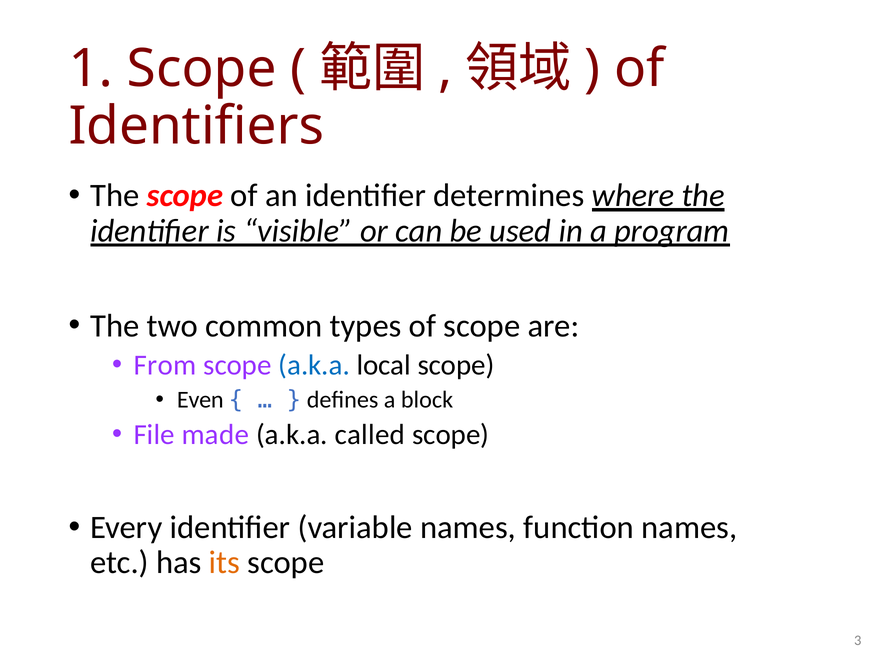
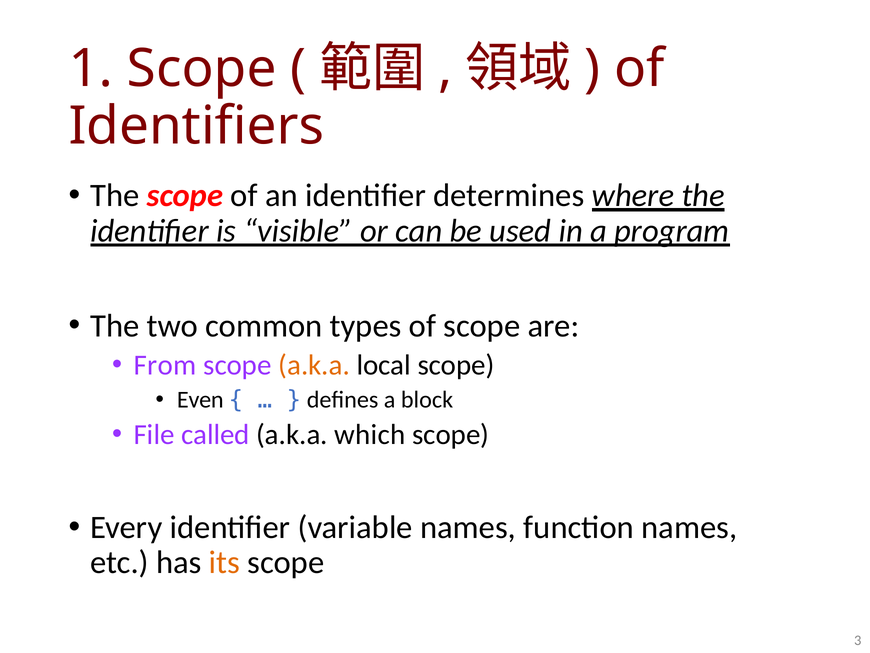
a.k.a at (314, 365) colour: blue -> orange
made: made -> called
called: called -> which
